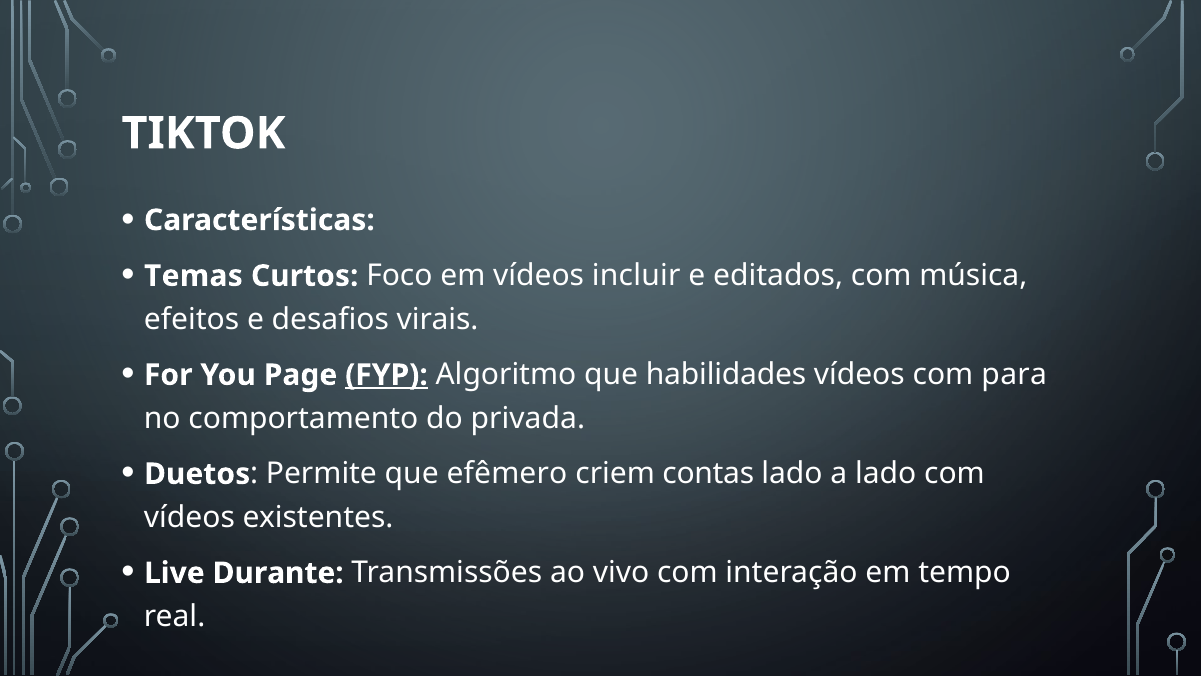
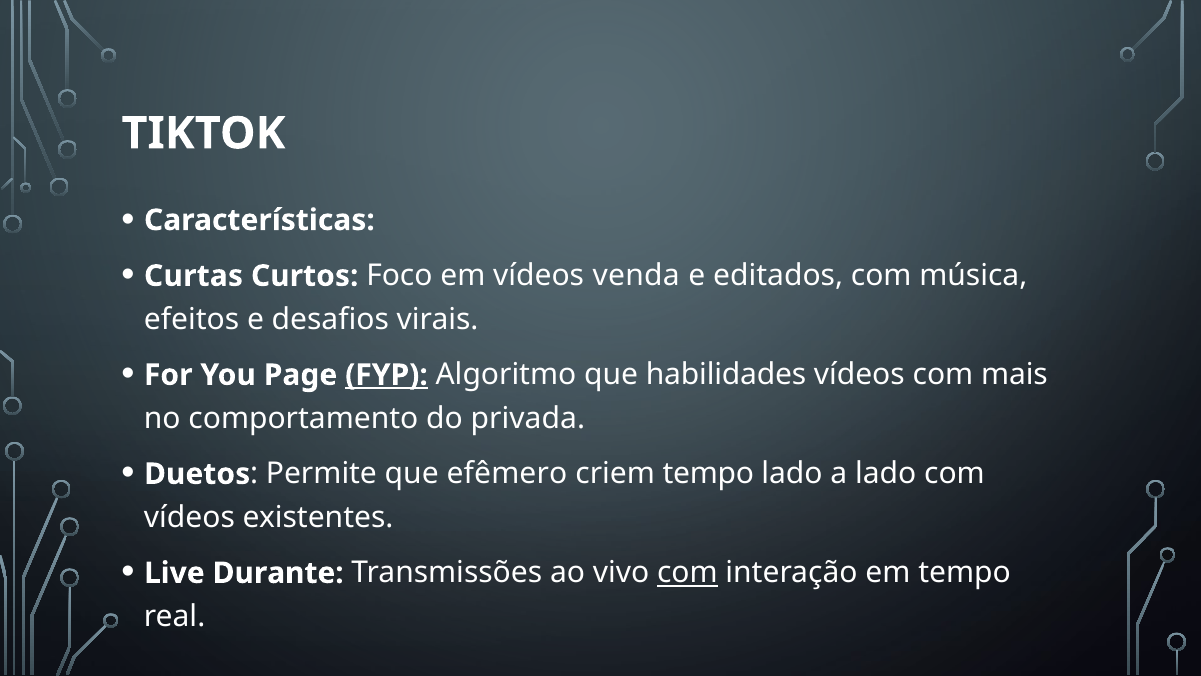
Temas: Temas -> Curtas
incluir: incluir -> venda
para: para -> mais
criem contas: contas -> tempo
com at (687, 573) underline: none -> present
